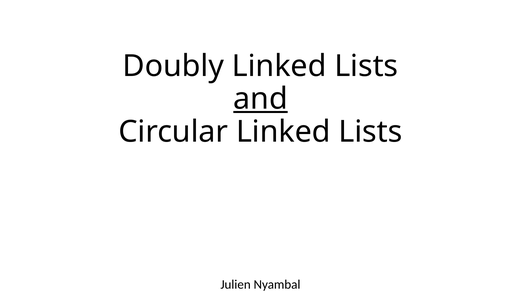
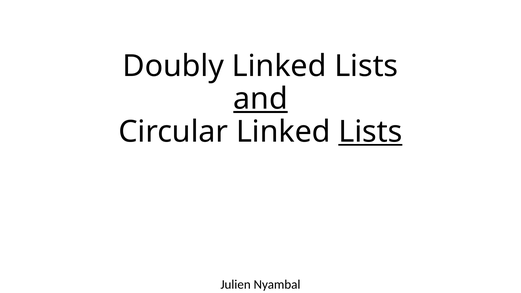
Lists at (370, 132) underline: none -> present
